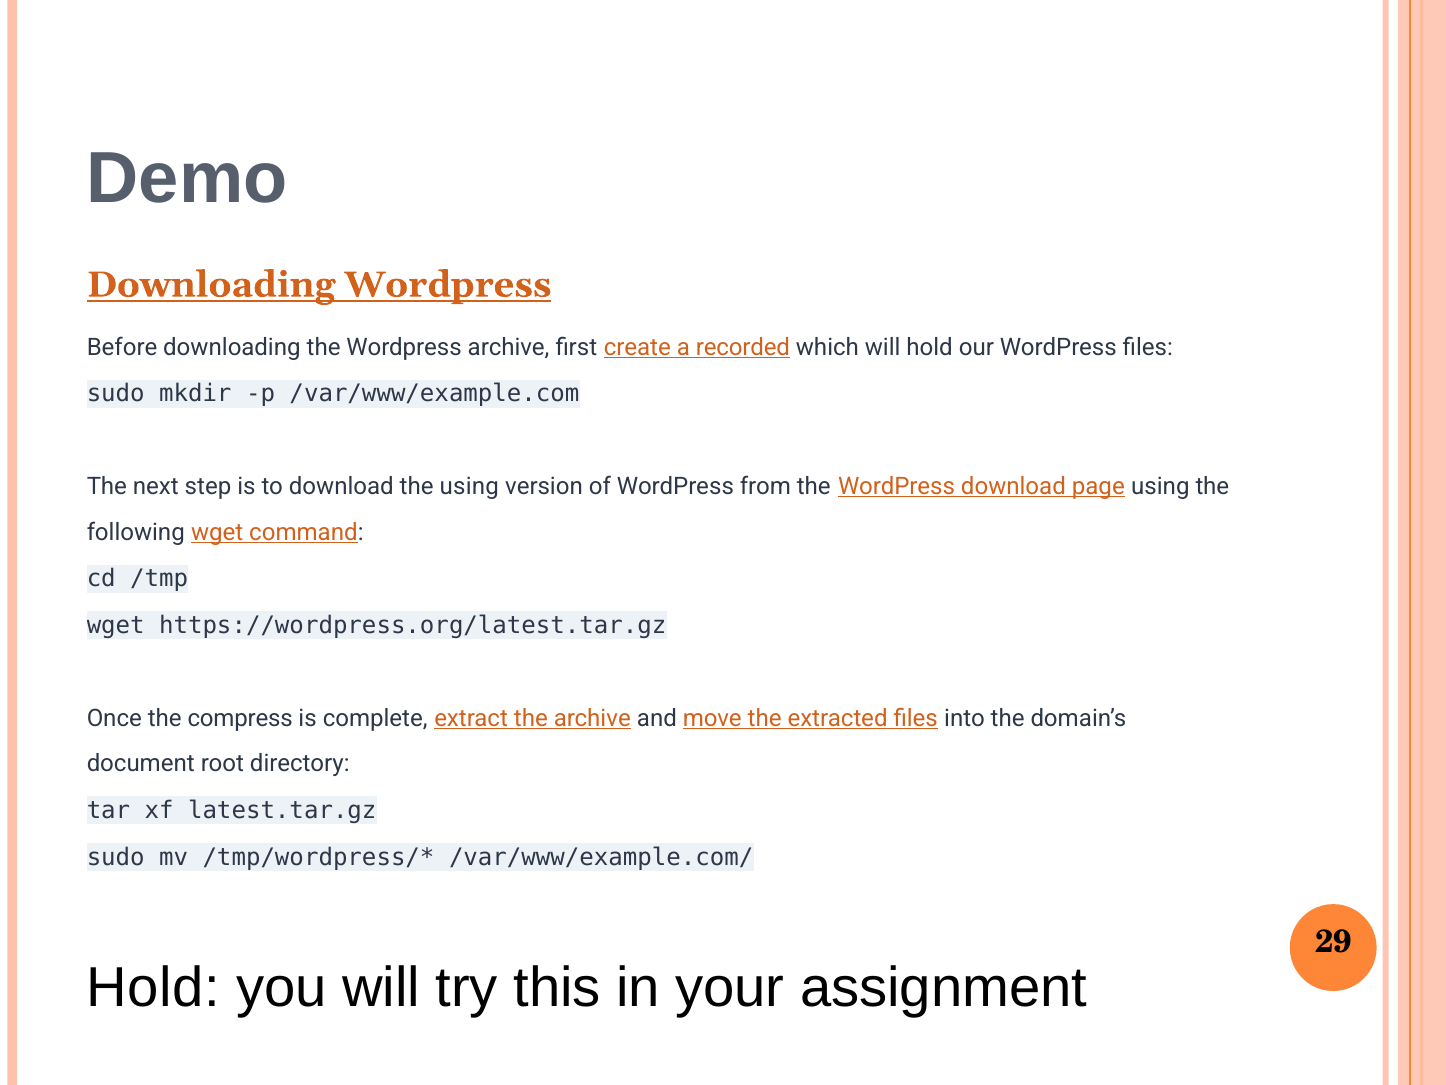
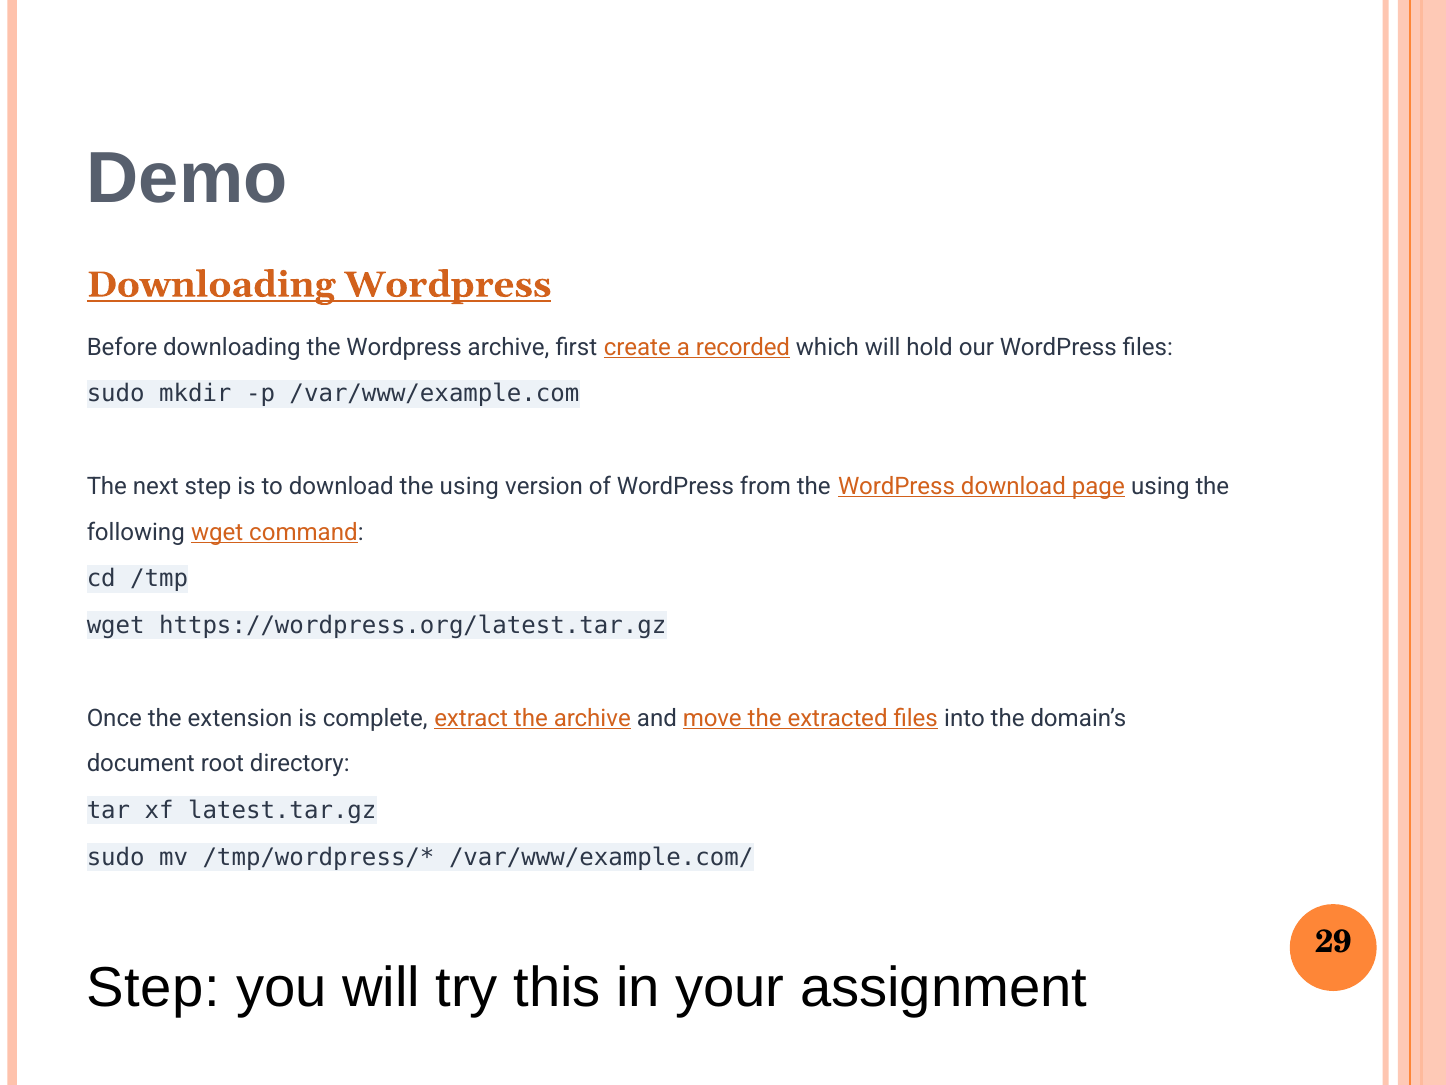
compress: compress -> extension
Hold at (154, 987): Hold -> Step
